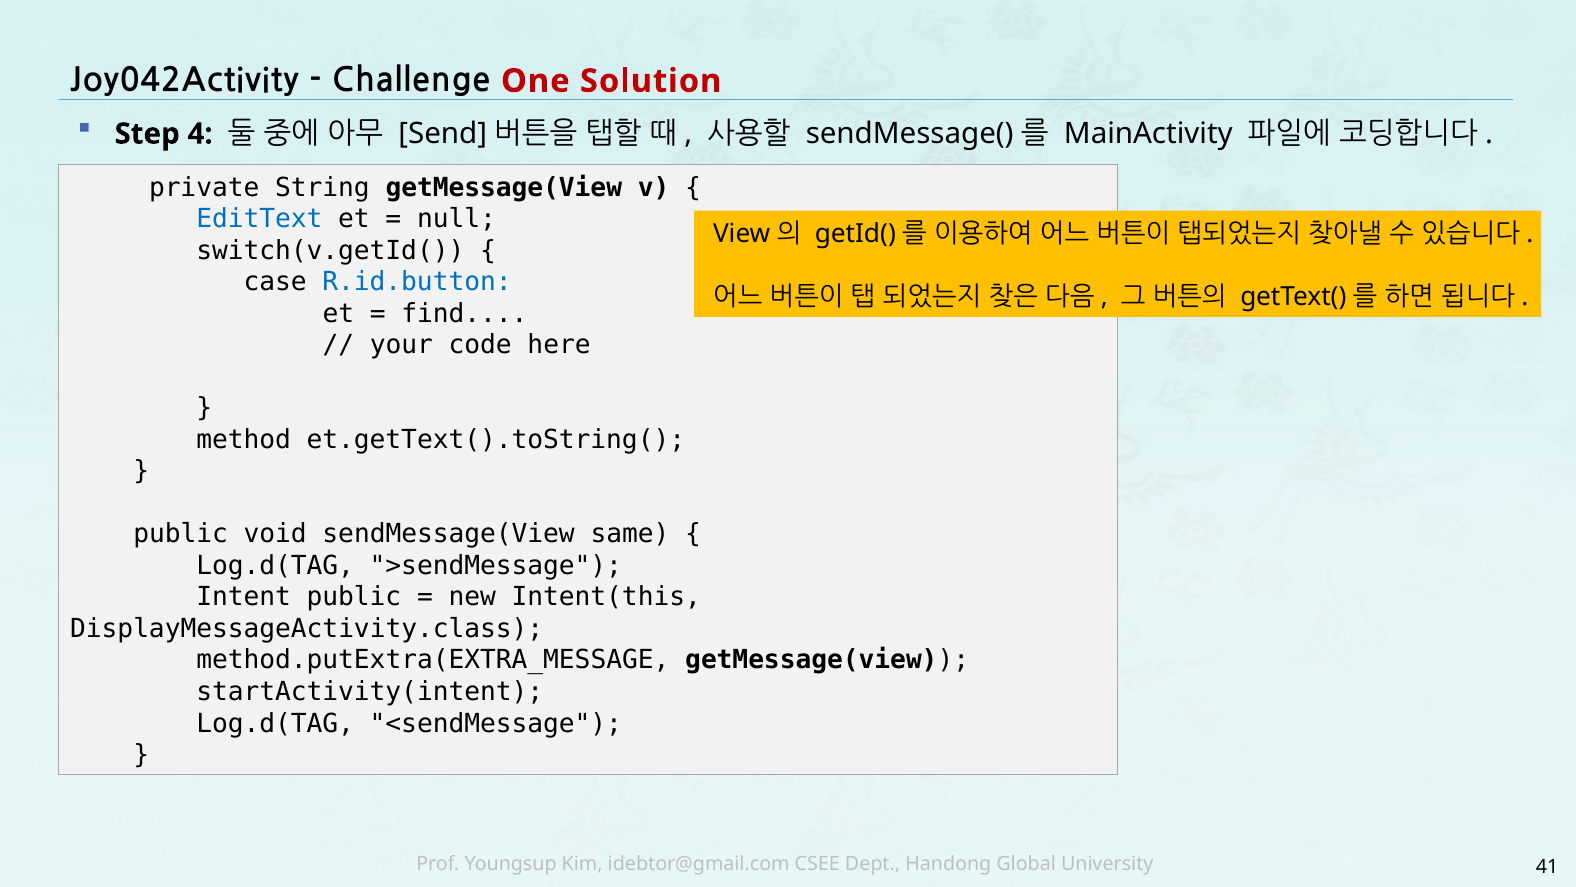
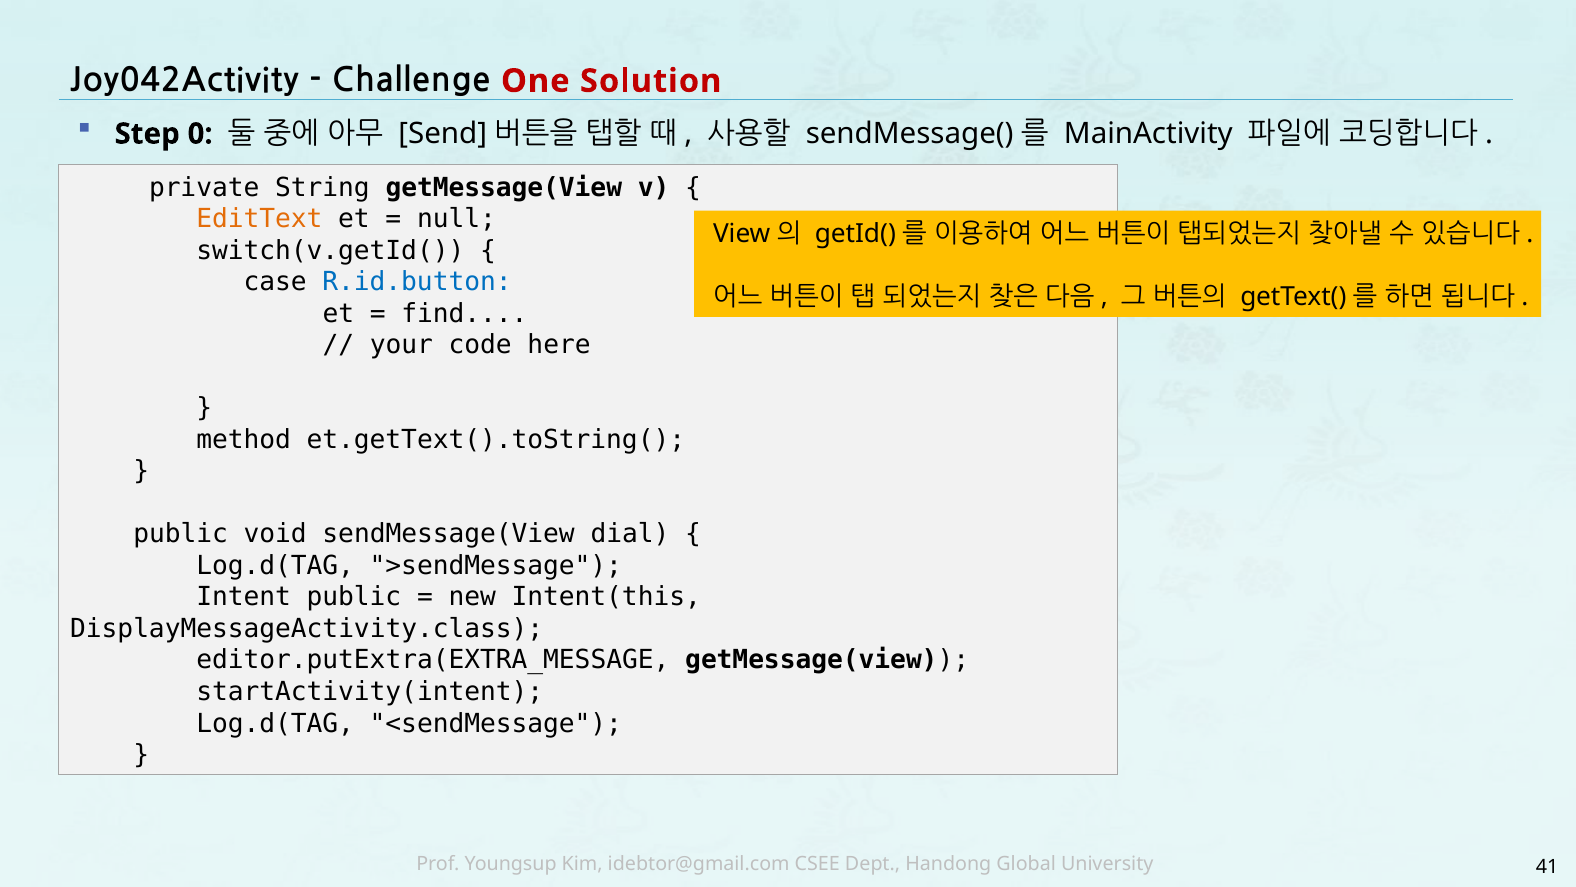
4: 4 -> 0
EditText colour: blue -> orange
same: same -> dial
method.putExtra(EXTRA_MESSAGE: method.putExtra(EXTRA_MESSAGE -> editor.putExtra(EXTRA_MESSAGE
